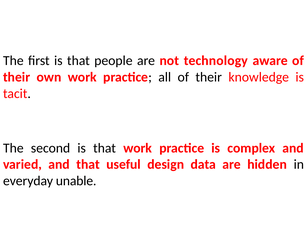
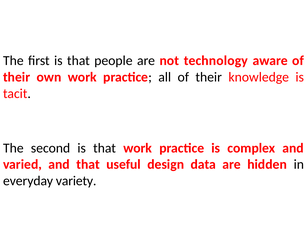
unable: unable -> variety
